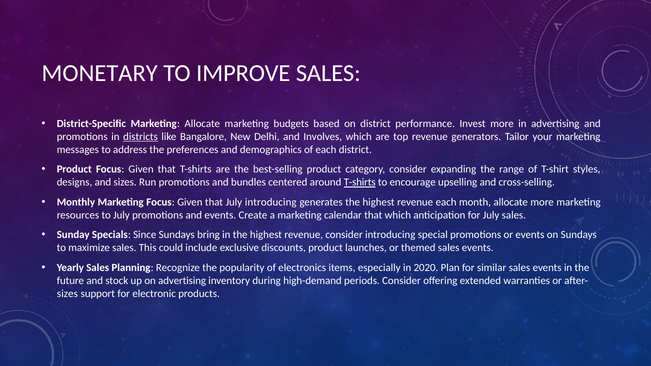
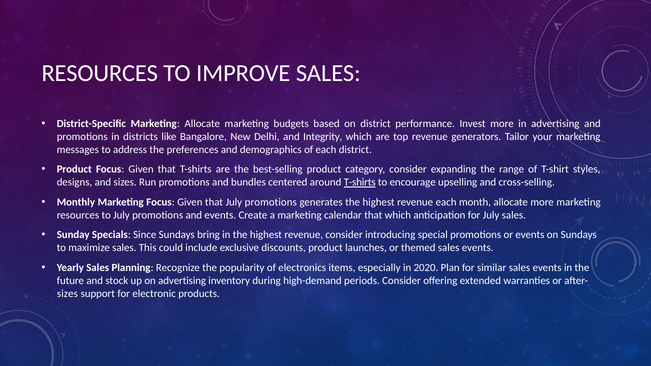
MONETARY at (100, 73): MONETARY -> RESOURCES
districts underline: present -> none
Involves: Involves -> Integrity
that July introducing: introducing -> promotions
